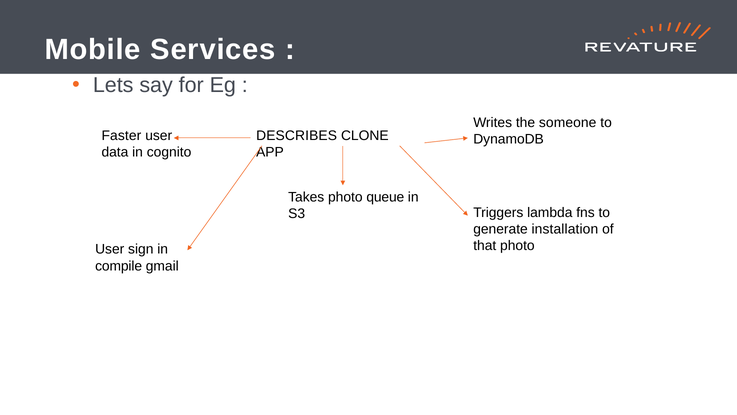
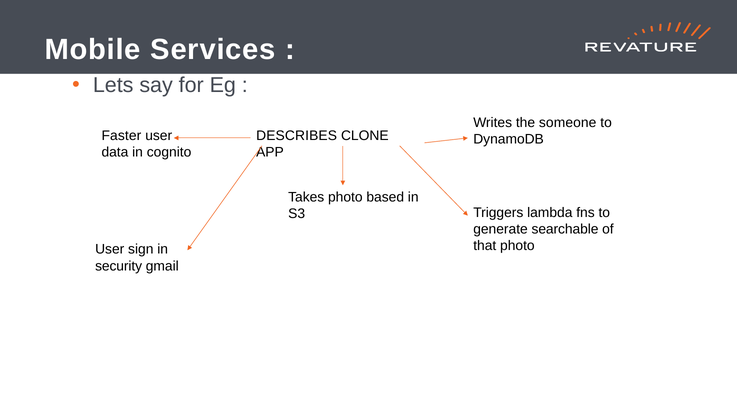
queue: queue -> based
installation: installation -> searchable
compile: compile -> security
